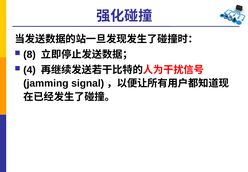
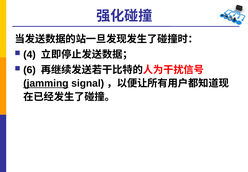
8: 8 -> 4
4: 4 -> 6
jamming underline: none -> present
